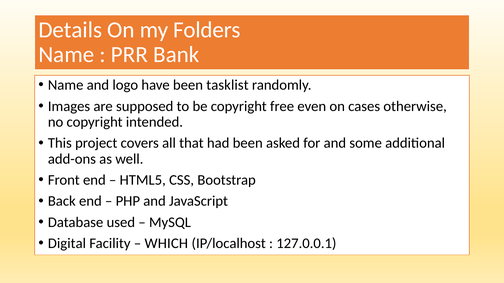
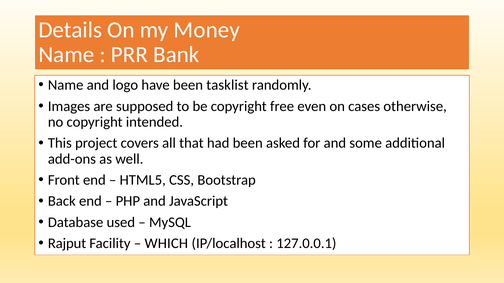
Folders: Folders -> Money
Digital: Digital -> Rajput
